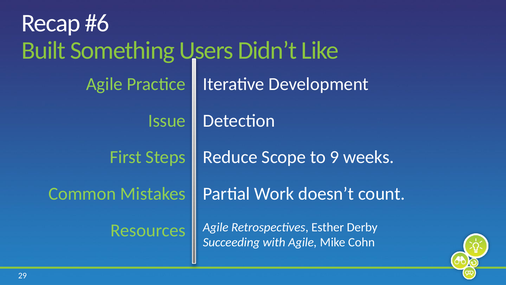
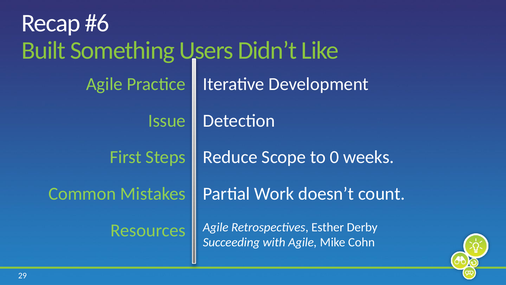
9: 9 -> 0
